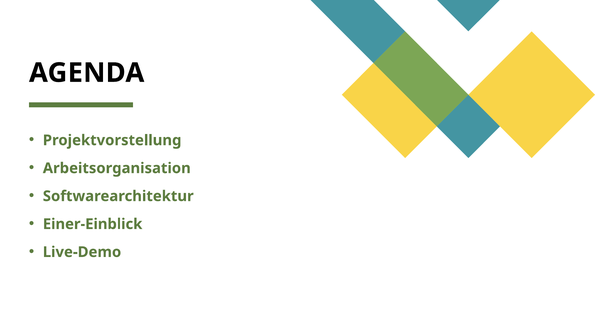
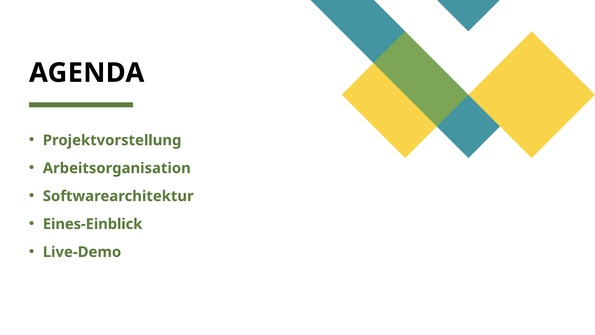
Einer-Einblick: Einer-Einblick -> Eines-Einblick
